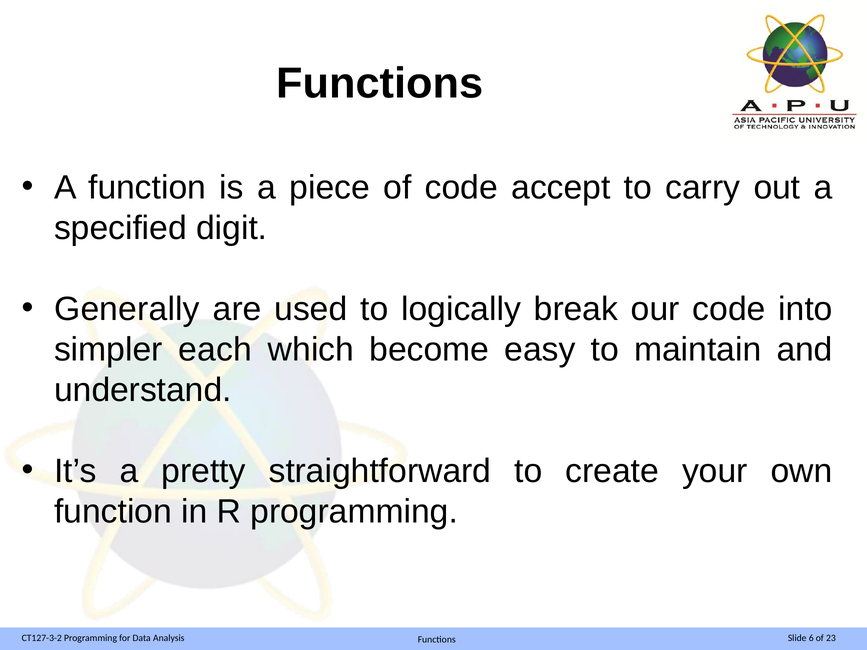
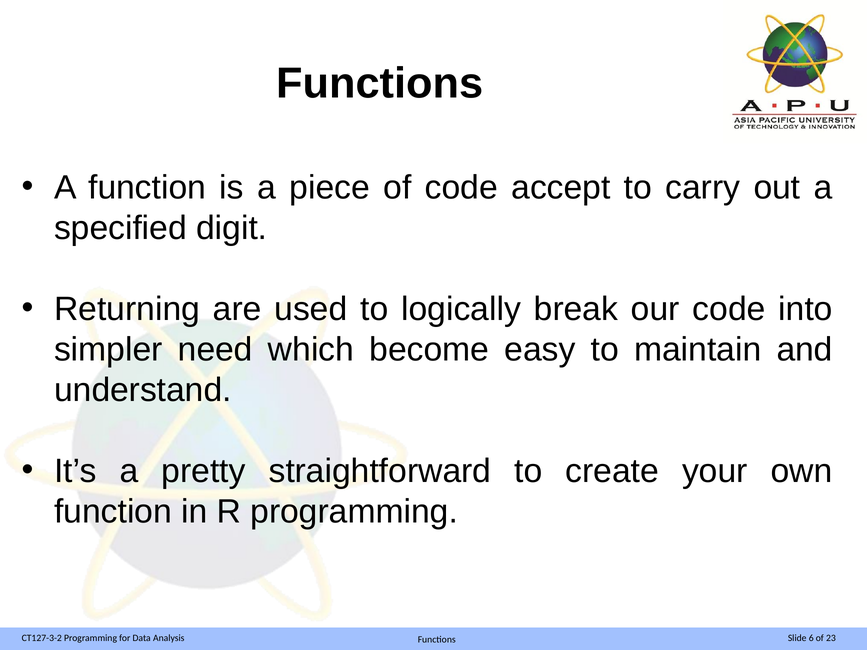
Generally: Generally -> Returning
each: each -> need
